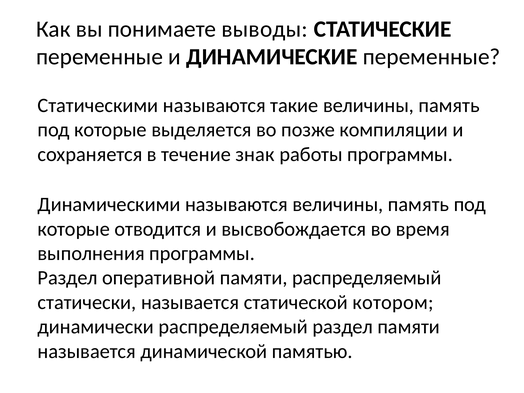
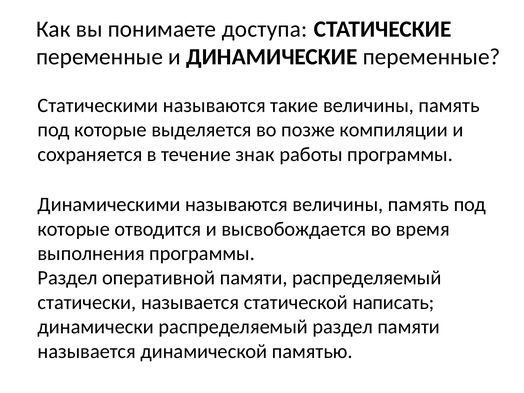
выводы: выводы -> доступа
котором: котором -> написать
